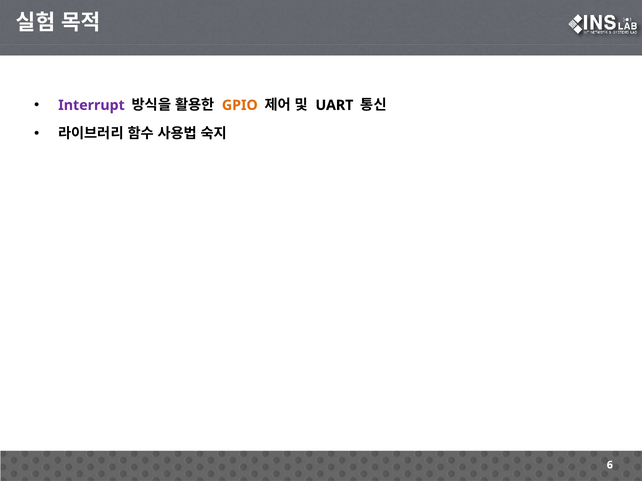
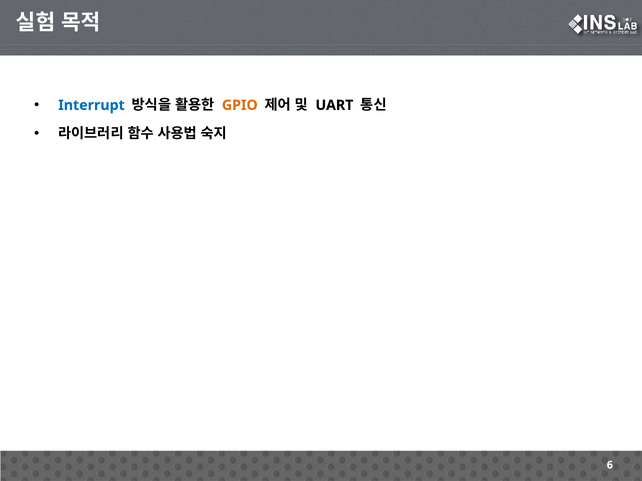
Interrupt colour: purple -> blue
